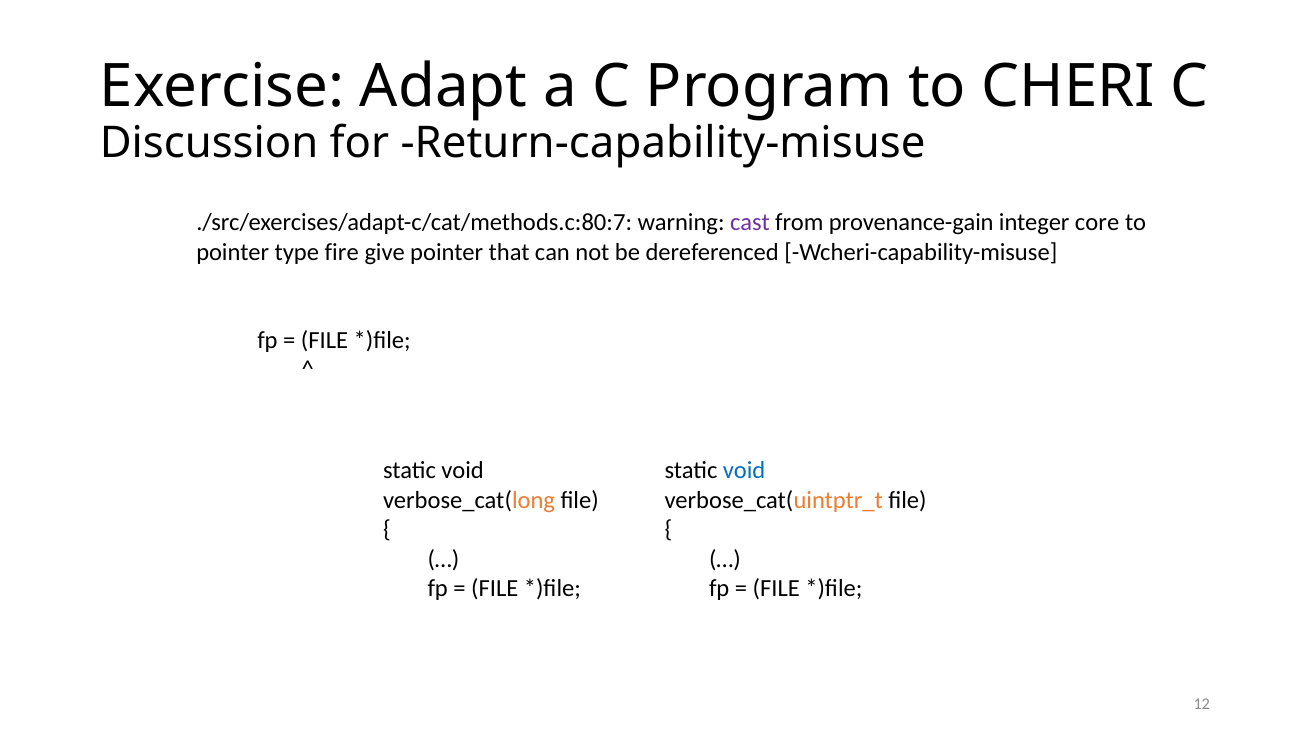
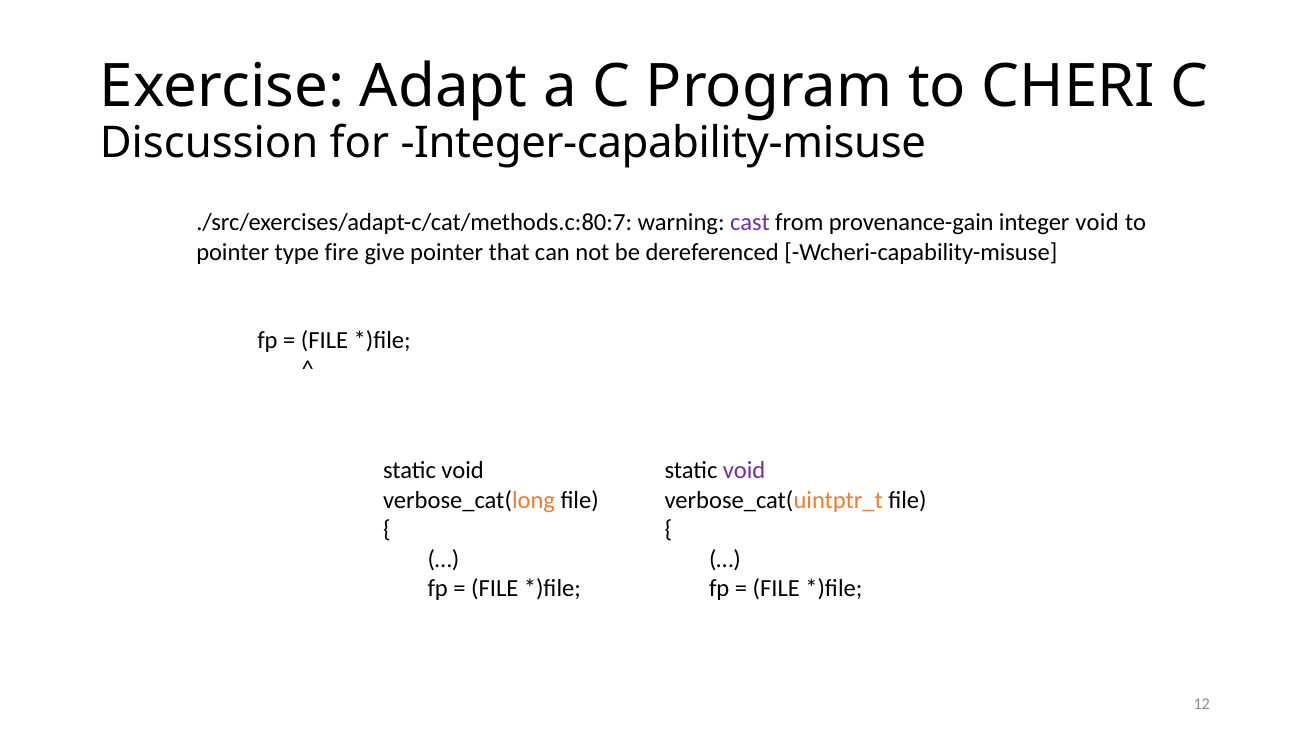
Return-capability-misuse: Return-capability-misuse -> Integer-capability-misuse
integer core: core -> void
void at (744, 471) colour: blue -> purple
